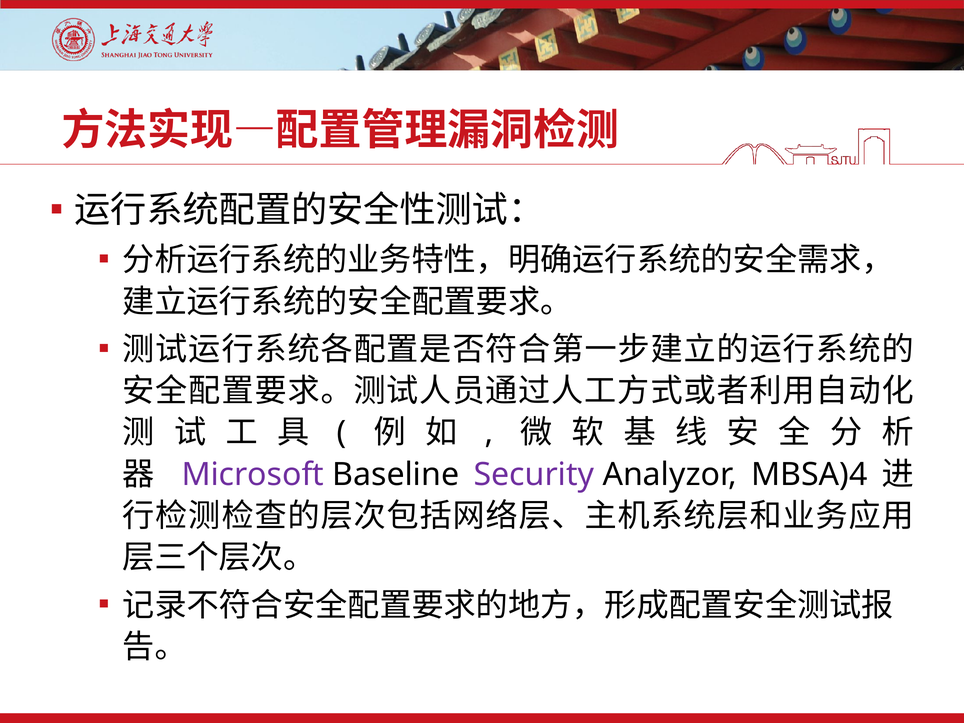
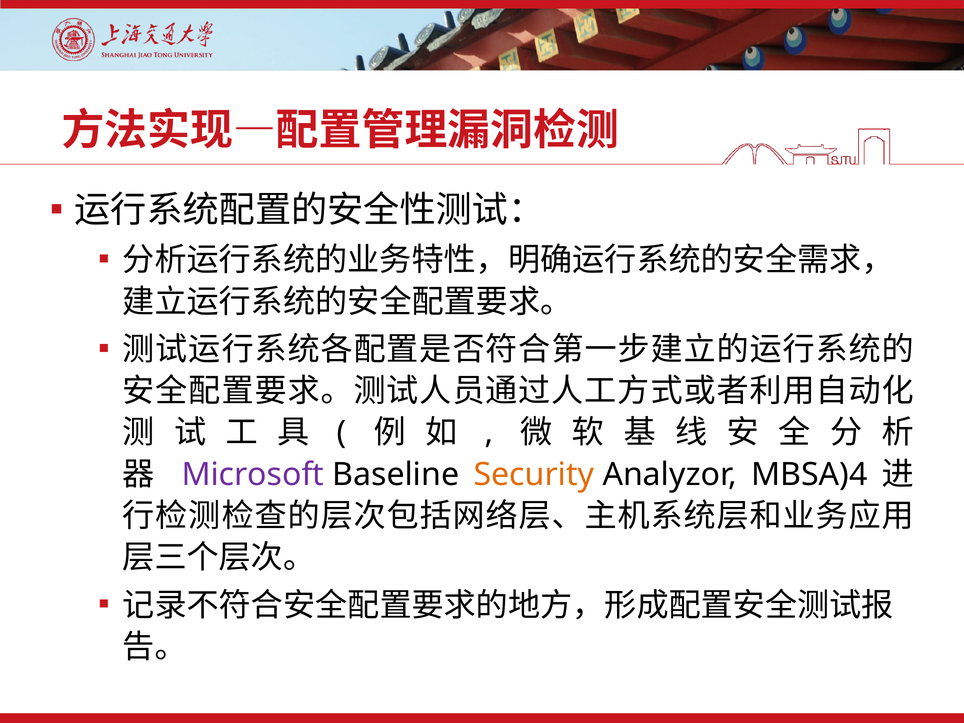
Security colour: purple -> orange
